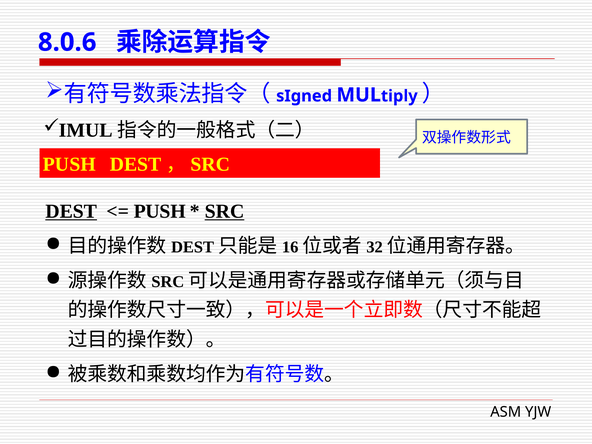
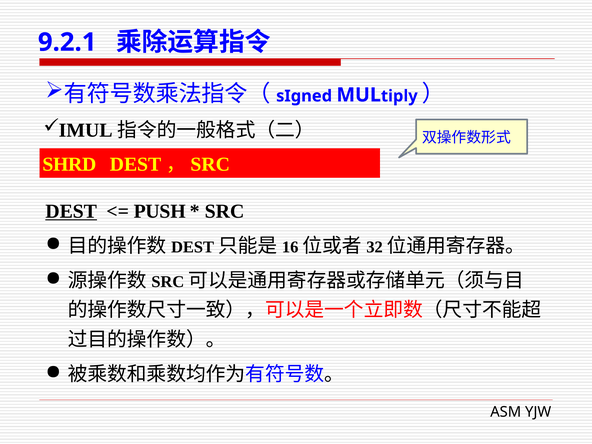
8.0.6: 8.0.6 -> 9.2.1
PUSH at (69, 164): PUSH -> SHRD
SRC underline: present -> none
